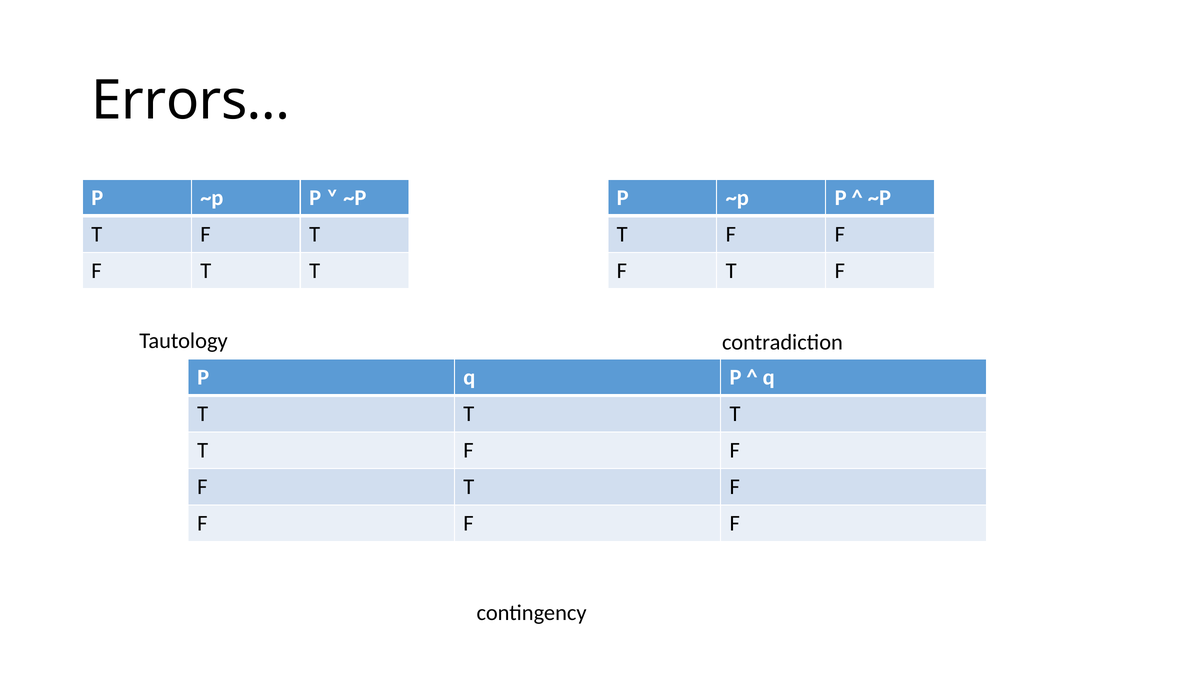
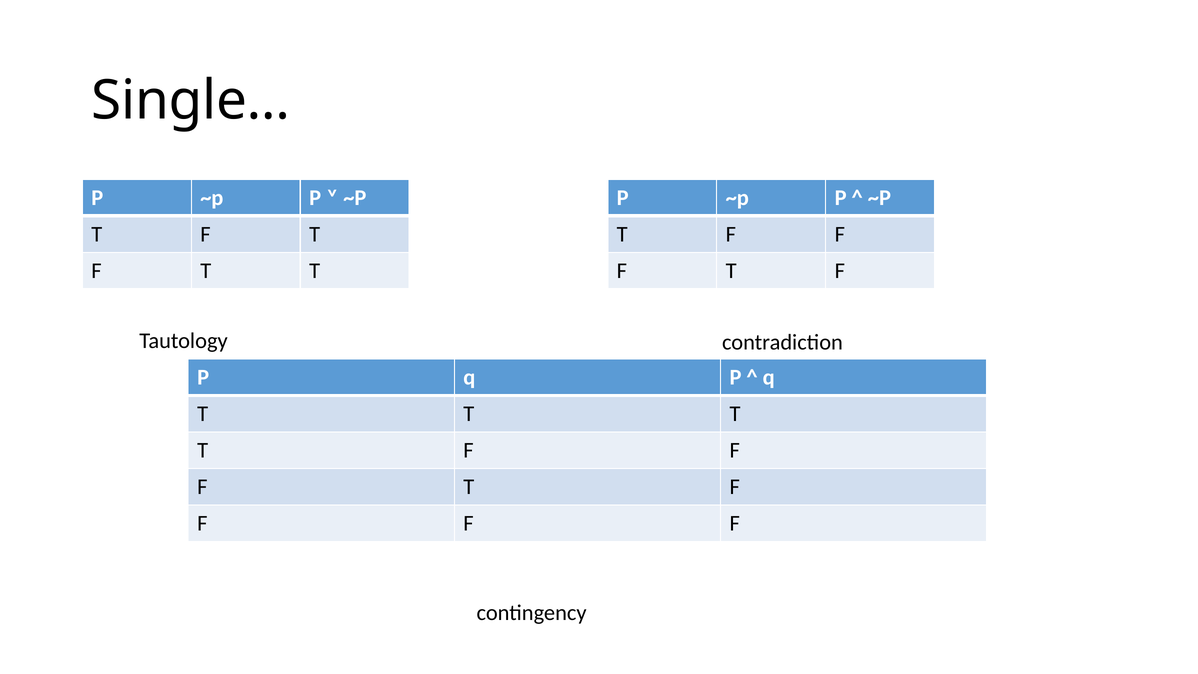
Errors…: Errors… -> Single…
